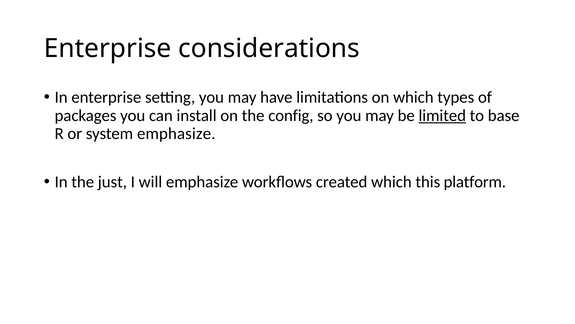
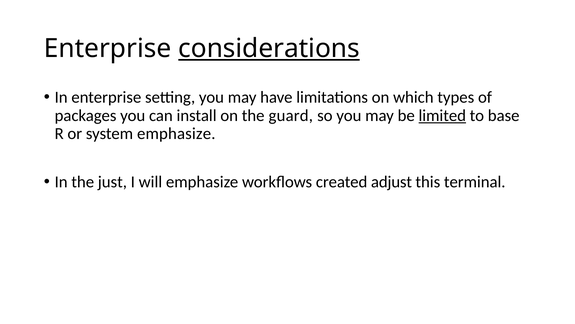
considerations underline: none -> present
config: config -> guard
created which: which -> adjust
platform: platform -> terminal
